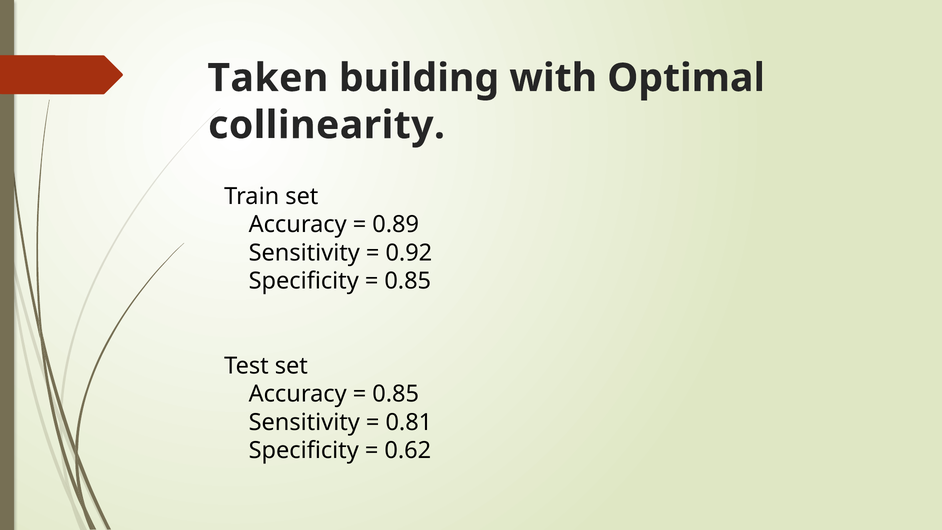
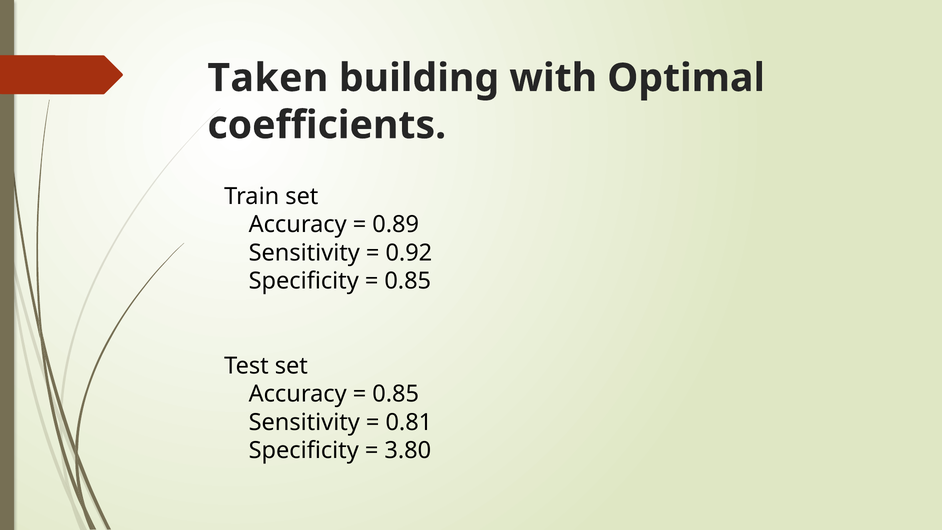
collinearity: collinearity -> coefficients
0.62: 0.62 -> 3.80
